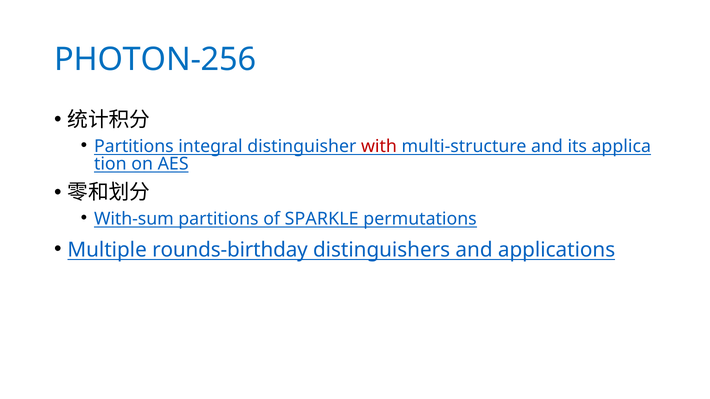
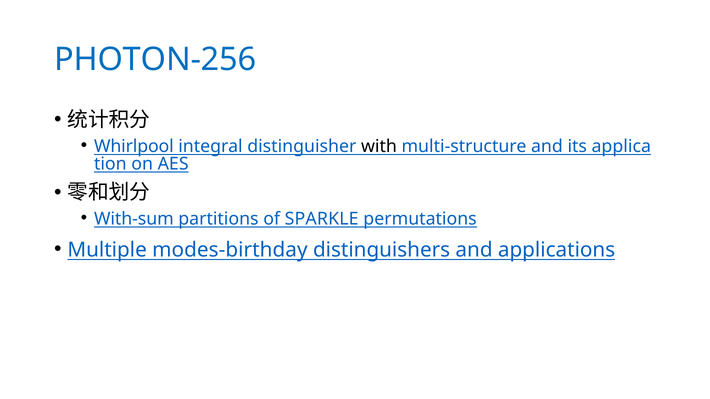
Partitions at (134, 147): Partitions -> Whirlpool
with colour: red -> black
rounds-birthday: rounds-birthday -> modes-birthday
